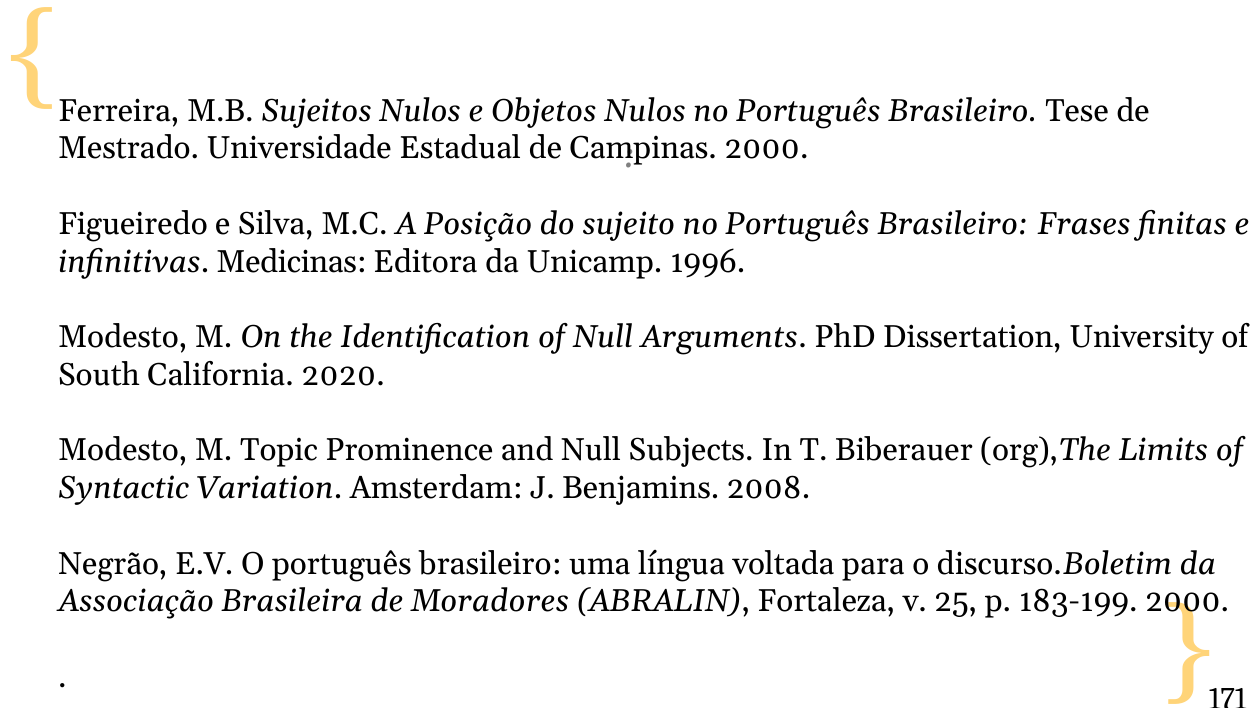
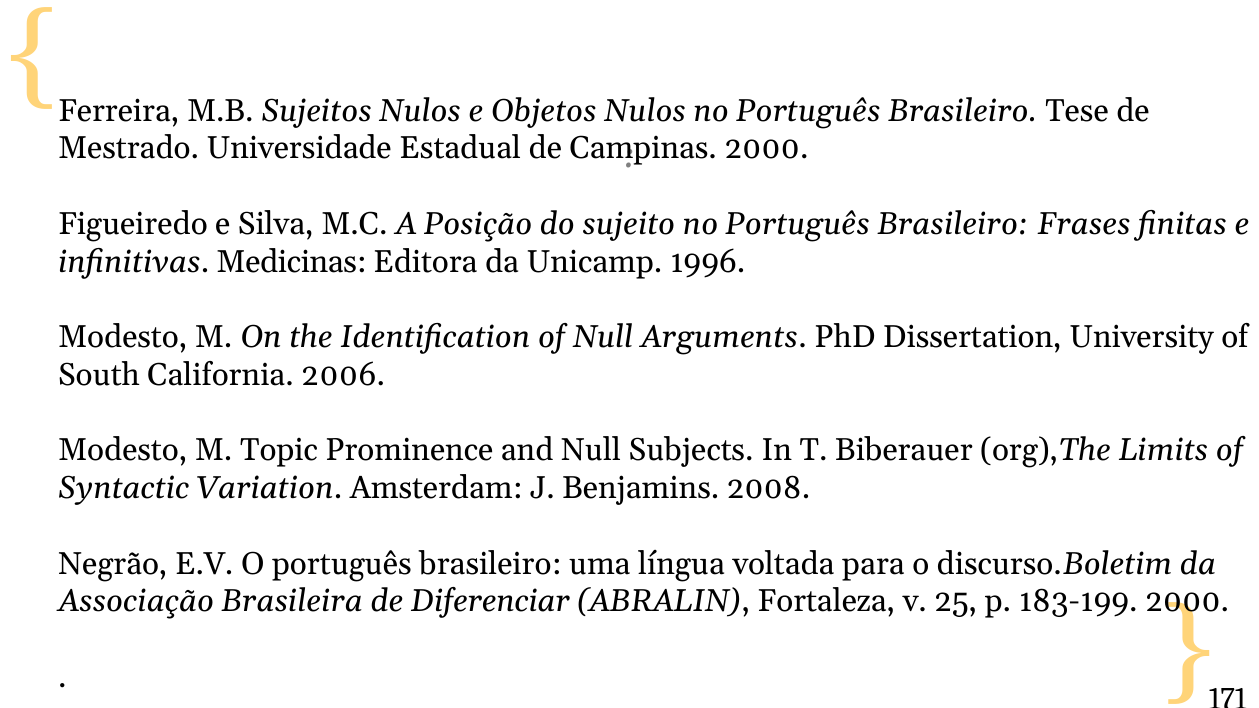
2020: 2020 -> 2006
Moradores: Moradores -> Diferenciar
